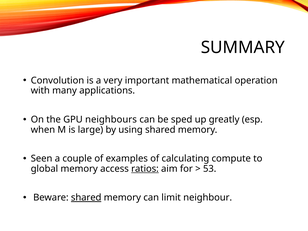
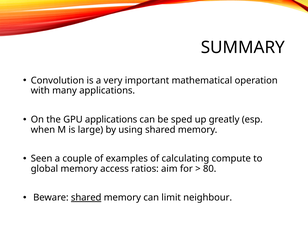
GPU neighbours: neighbours -> applications
ratios underline: present -> none
53: 53 -> 80
